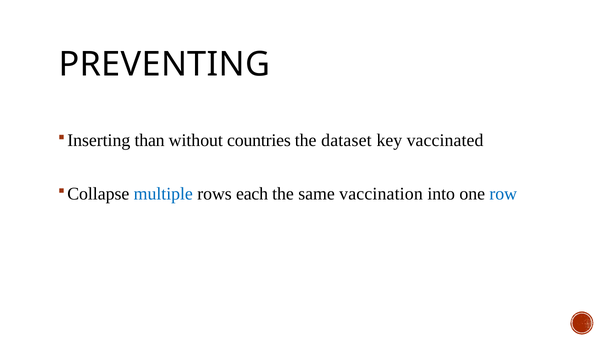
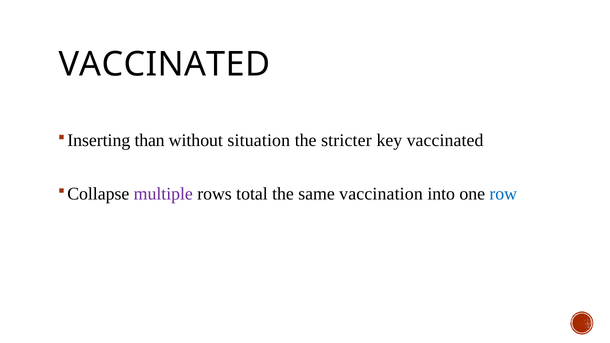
PREVENTING at (164, 64): PREVENTING -> VACCINATED
countries: countries -> situation
dataset: dataset -> stricter
multiple colour: blue -> purple
each: each -> total
